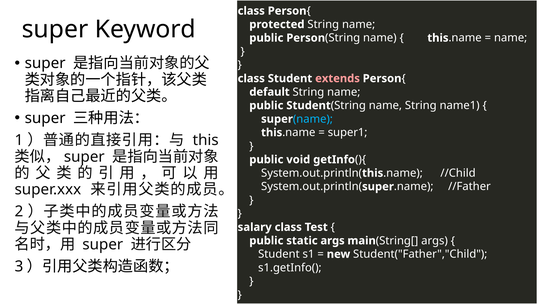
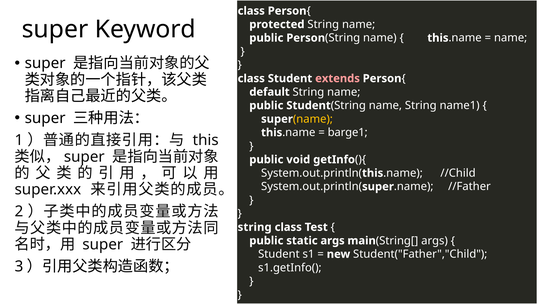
name at (313, 119) colour: light blue -> yellow
super1: super1 -> barge1
salary at (255, 227): salary -> string
